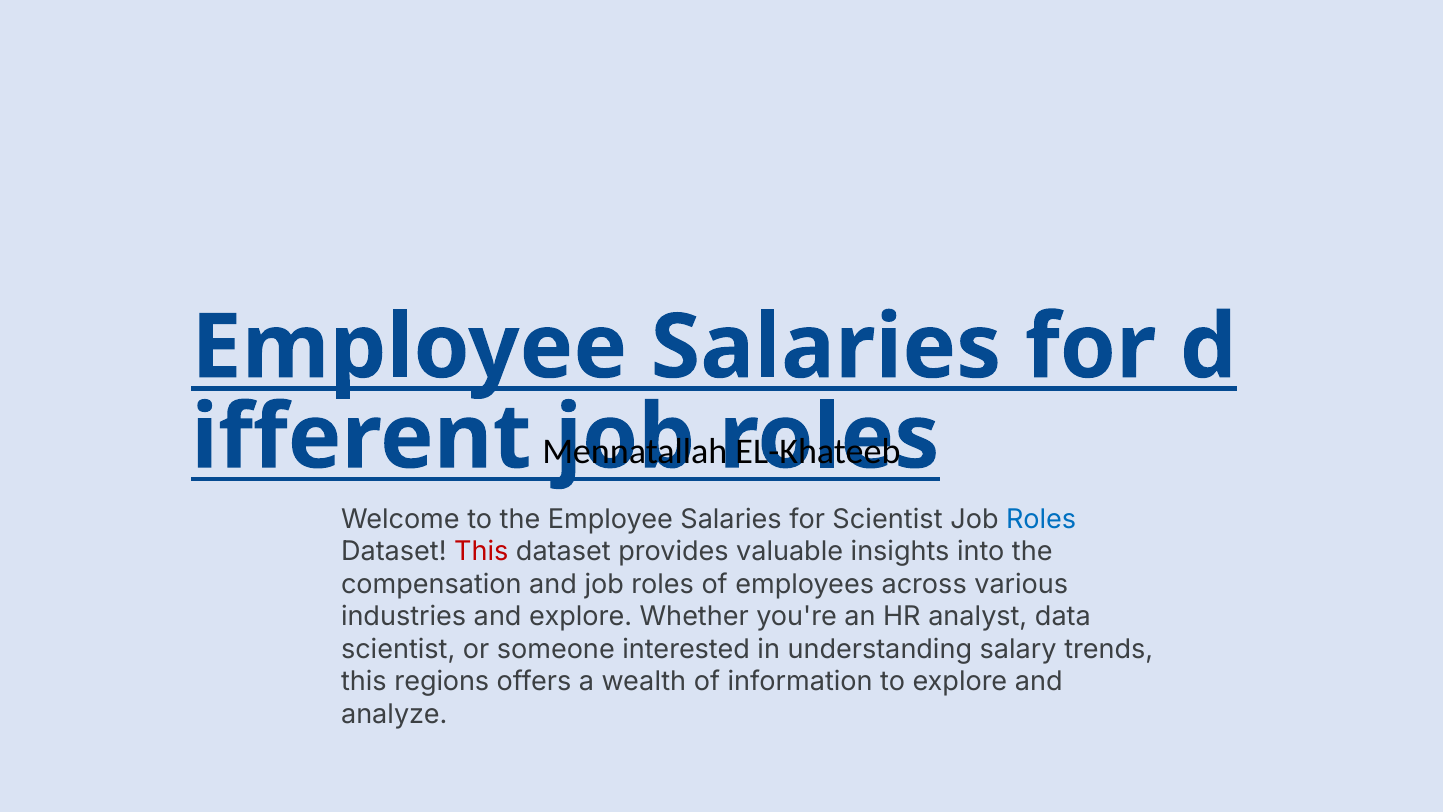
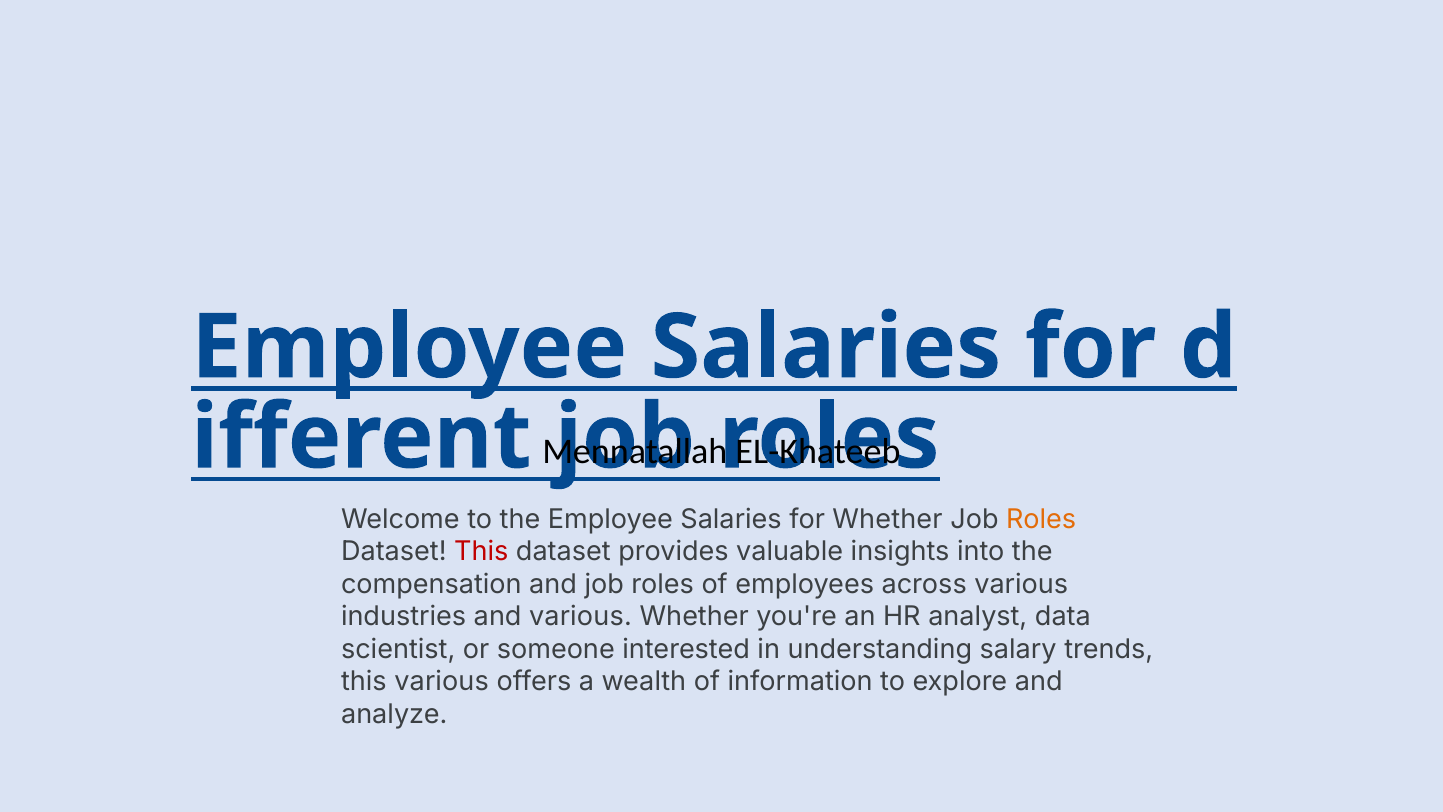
for Scientist: Scientist -> Whether
Roles at (1041, 519) colour: blue -> orange
and explore: explore -> various
this regions: regions -> various
